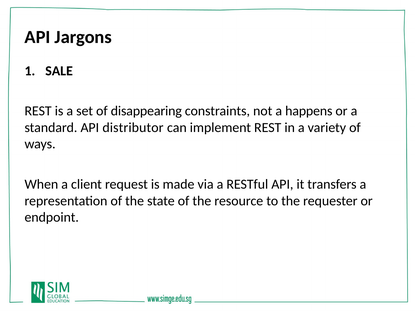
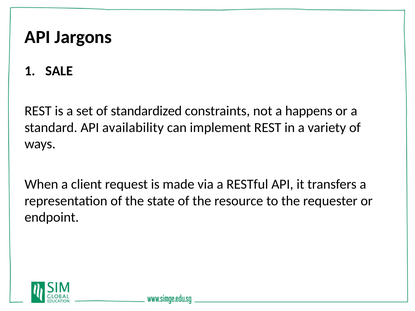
disappearing: disappearing -> standardized
distributor: distributor -> availability
